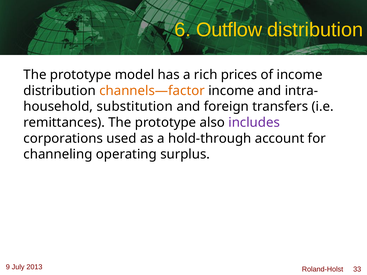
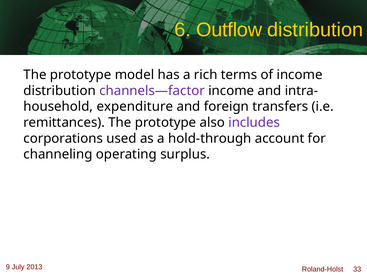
prices: prices -> terms
channels—factor colour: orange -> purple
substitution: substitution -> expenditure
